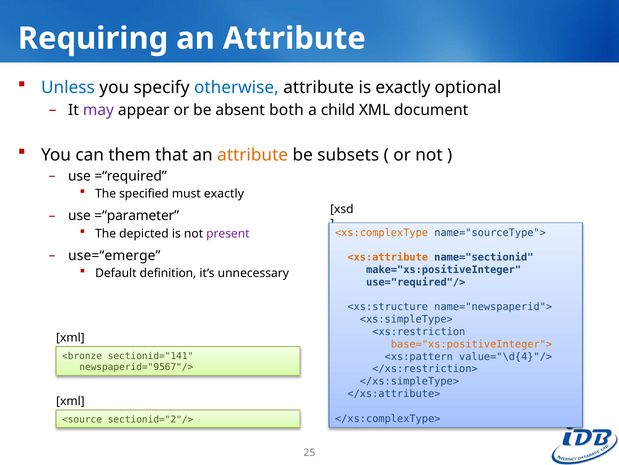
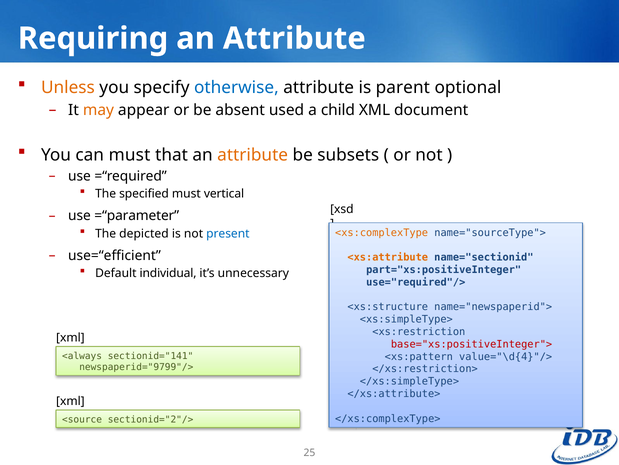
Unless colour: blue -> orange
is exactly: exactly -> parent
may colour: purple -> orange
both: both -> used
can them: them -> must
must exactly: exactly -> vertical
present colour: purple -> blue
use=“emerge: use=“emerge -> use=“efficient
make="xs:positiveInteger: make="xs:positiveInteger -> part="xs:positiveInteger
definition: definition -> individual
base="xs:positiveInteger"> colour: orange -> red
<bronze: <bronze -> <always
newspaperid="9567"/>: newspaperid="9567"/> -> newspaperid="9799"/>
